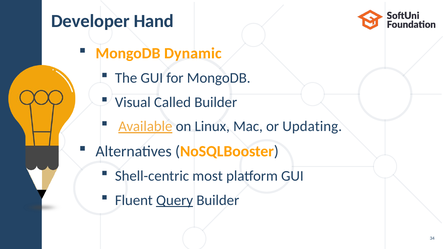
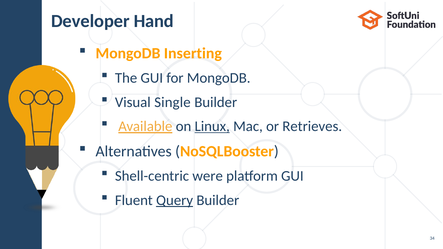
Dynamic: Dynamic -> Inserting
Called: Called -> Single
Linux underline: none -> present
Updating: Updating -> Retrieves
most: most -> were
